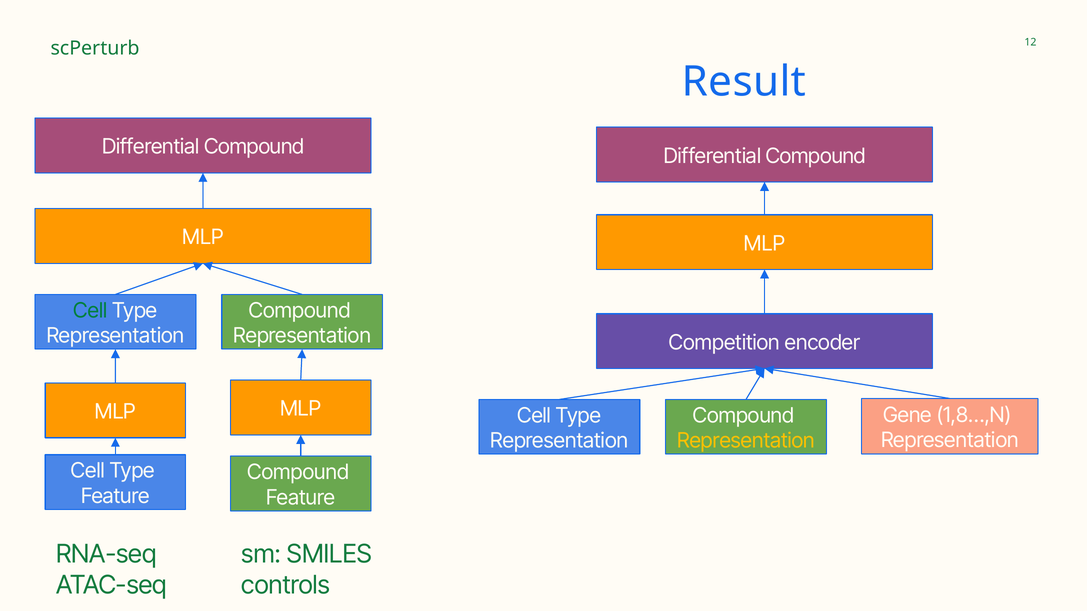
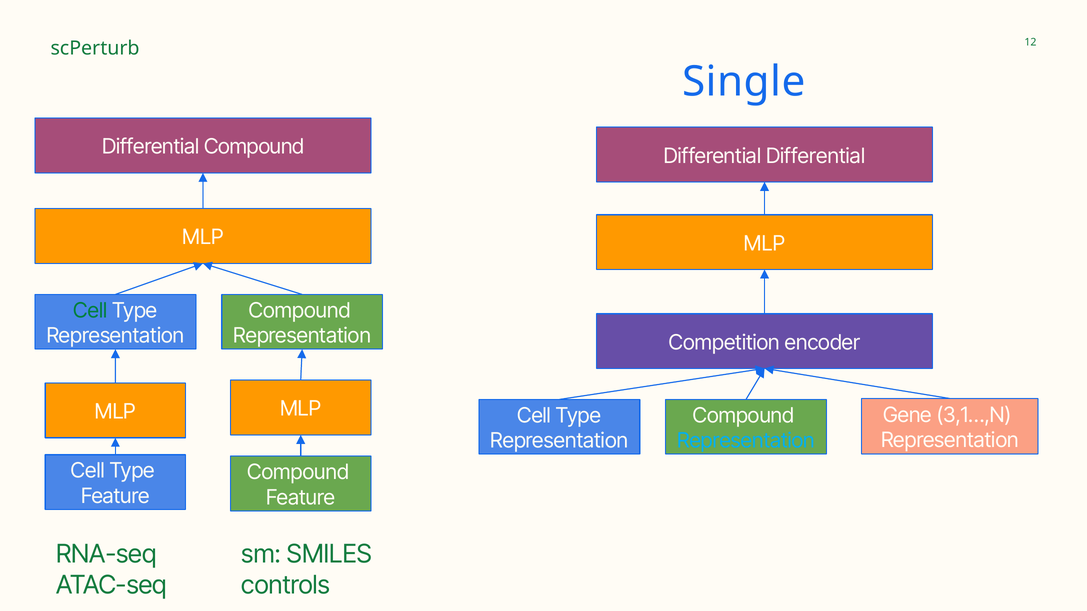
Result: Result -> Single
Compound at (816, 156): Compound -> Differential
1,8…,N: 1,8…,N -> 3,1…,N
Representation at (746, 441) colour: yellow -> light blue
